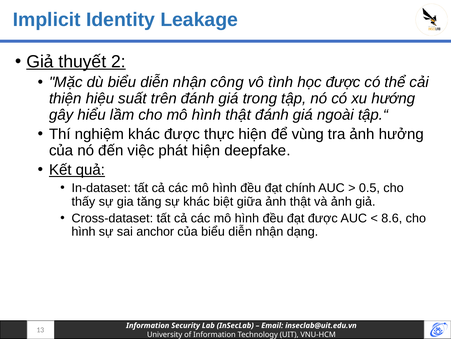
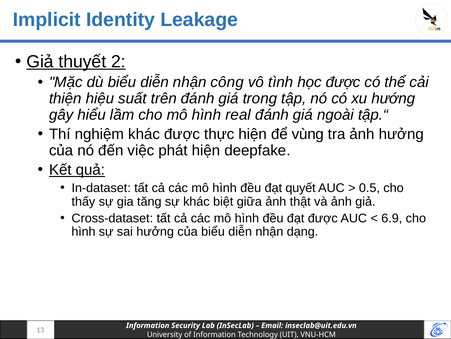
hình thật: thật -> real
chính: chính -> quyết
8.6: 8.6 -> 6.9
sai anchor: anchor -> hưởng
